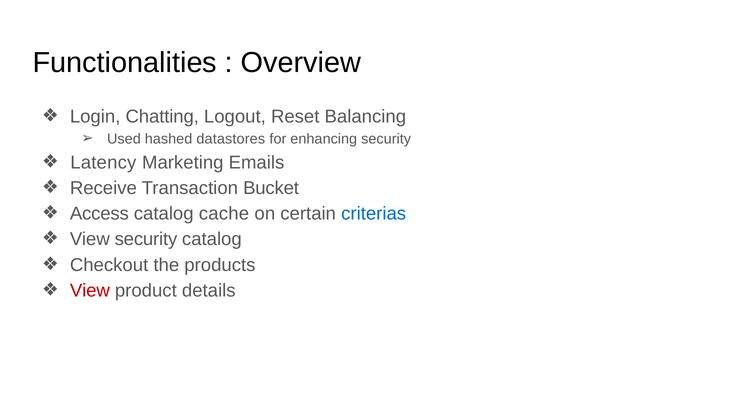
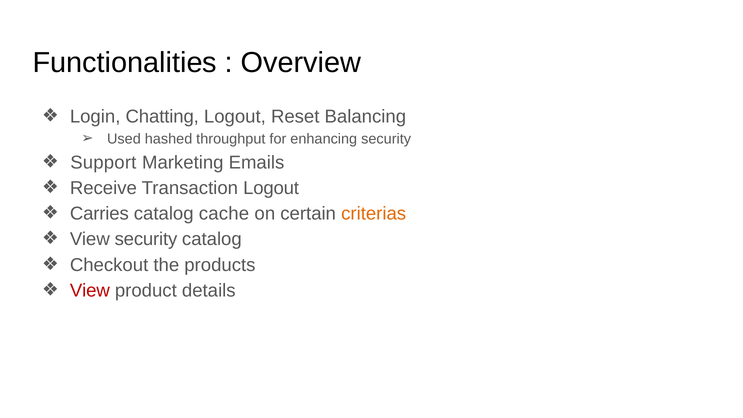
datastores: datastores -> throughput
Latency: Latency -> Support
Transaction Bucket: Bucket -> Logout
Access: Access -> Carries
criterias colour: blue -> orange
